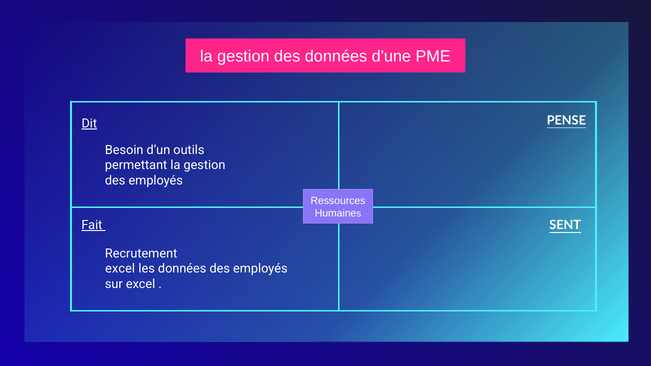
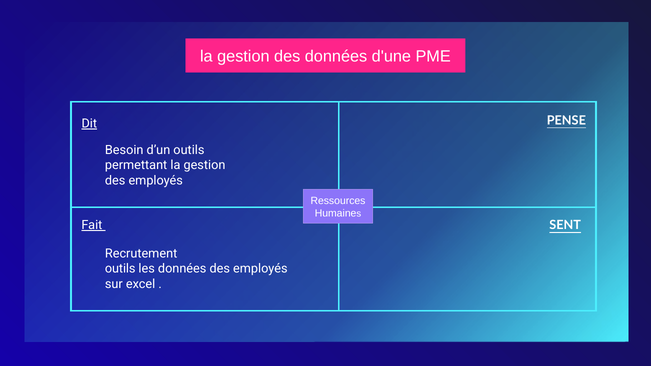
excel at (120, 269): excel -> outils
